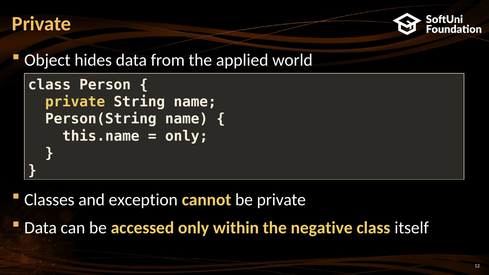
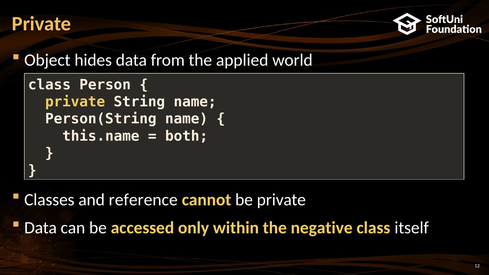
only at (187, 136): only -> both
exception: exception -> reference
